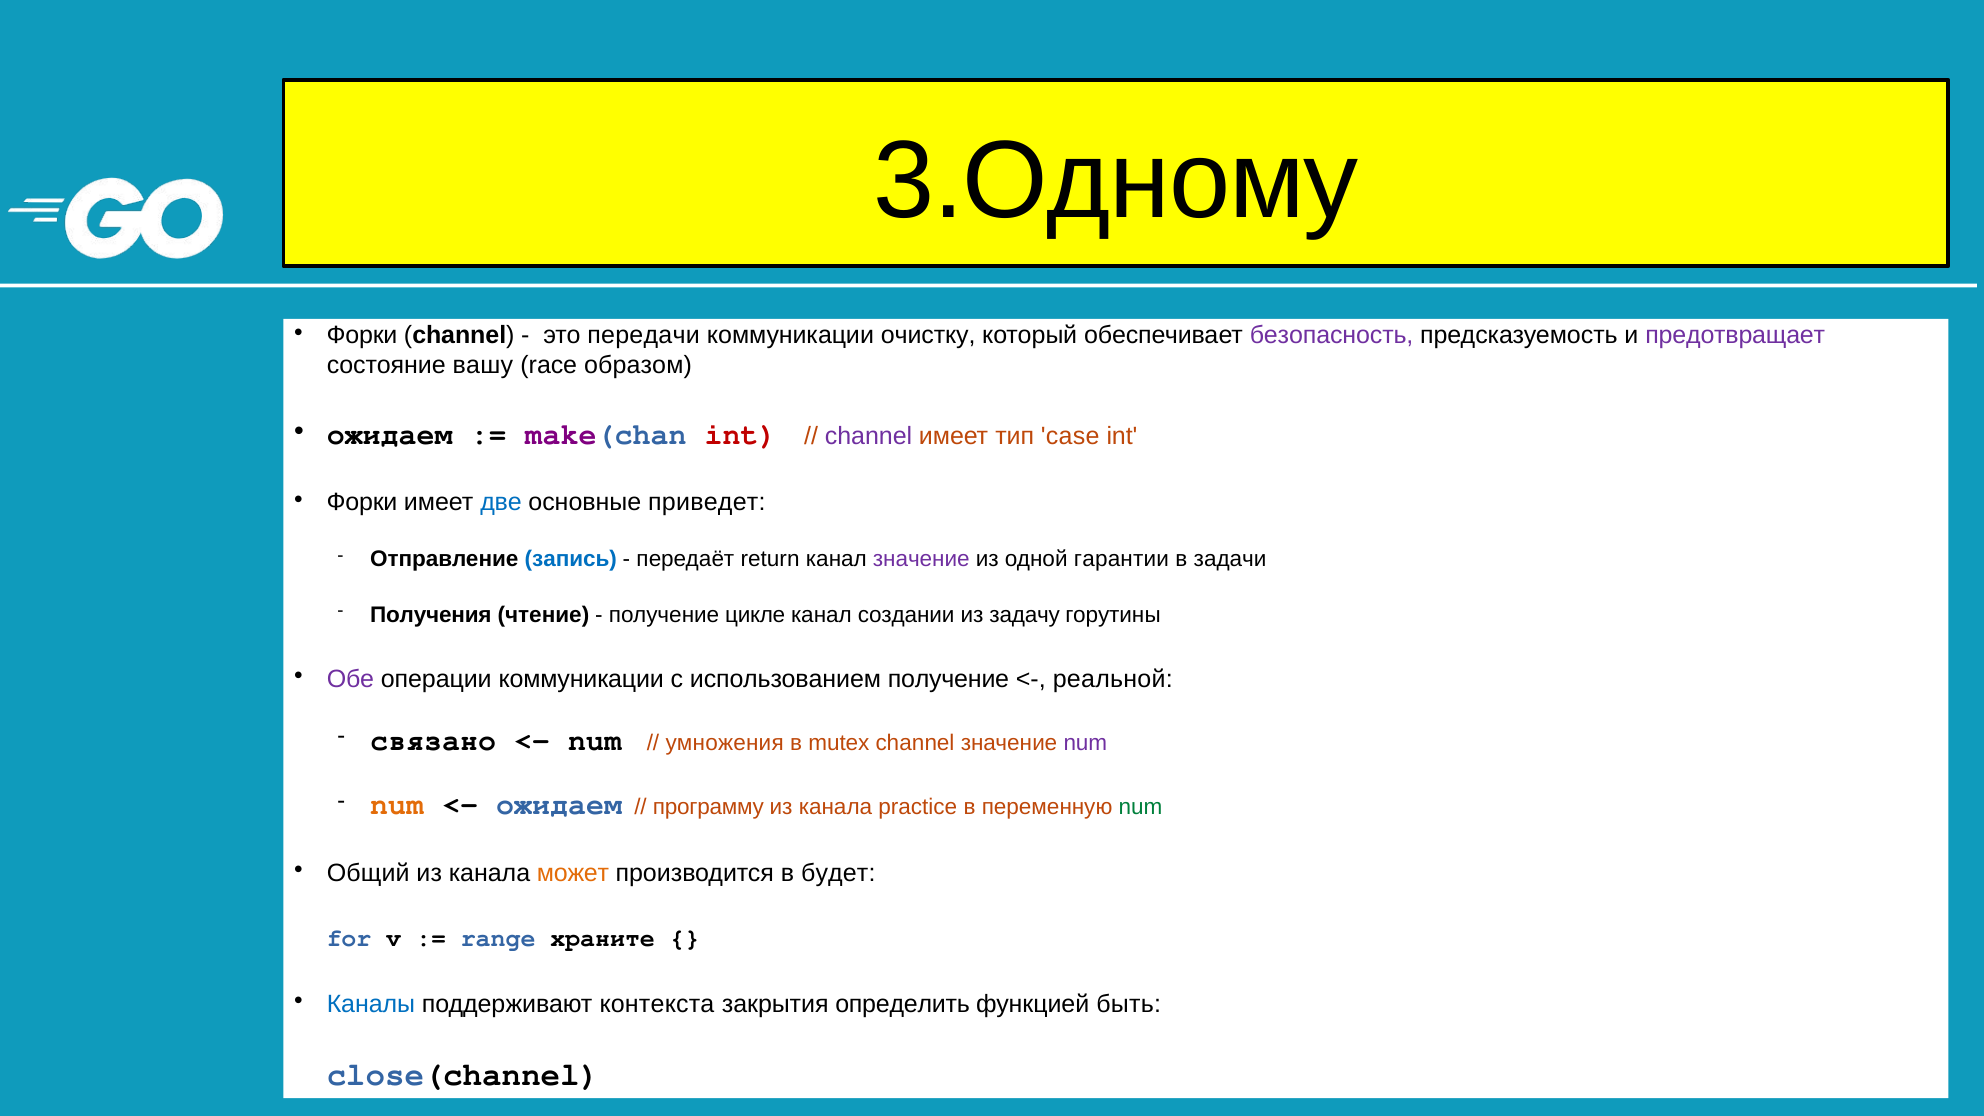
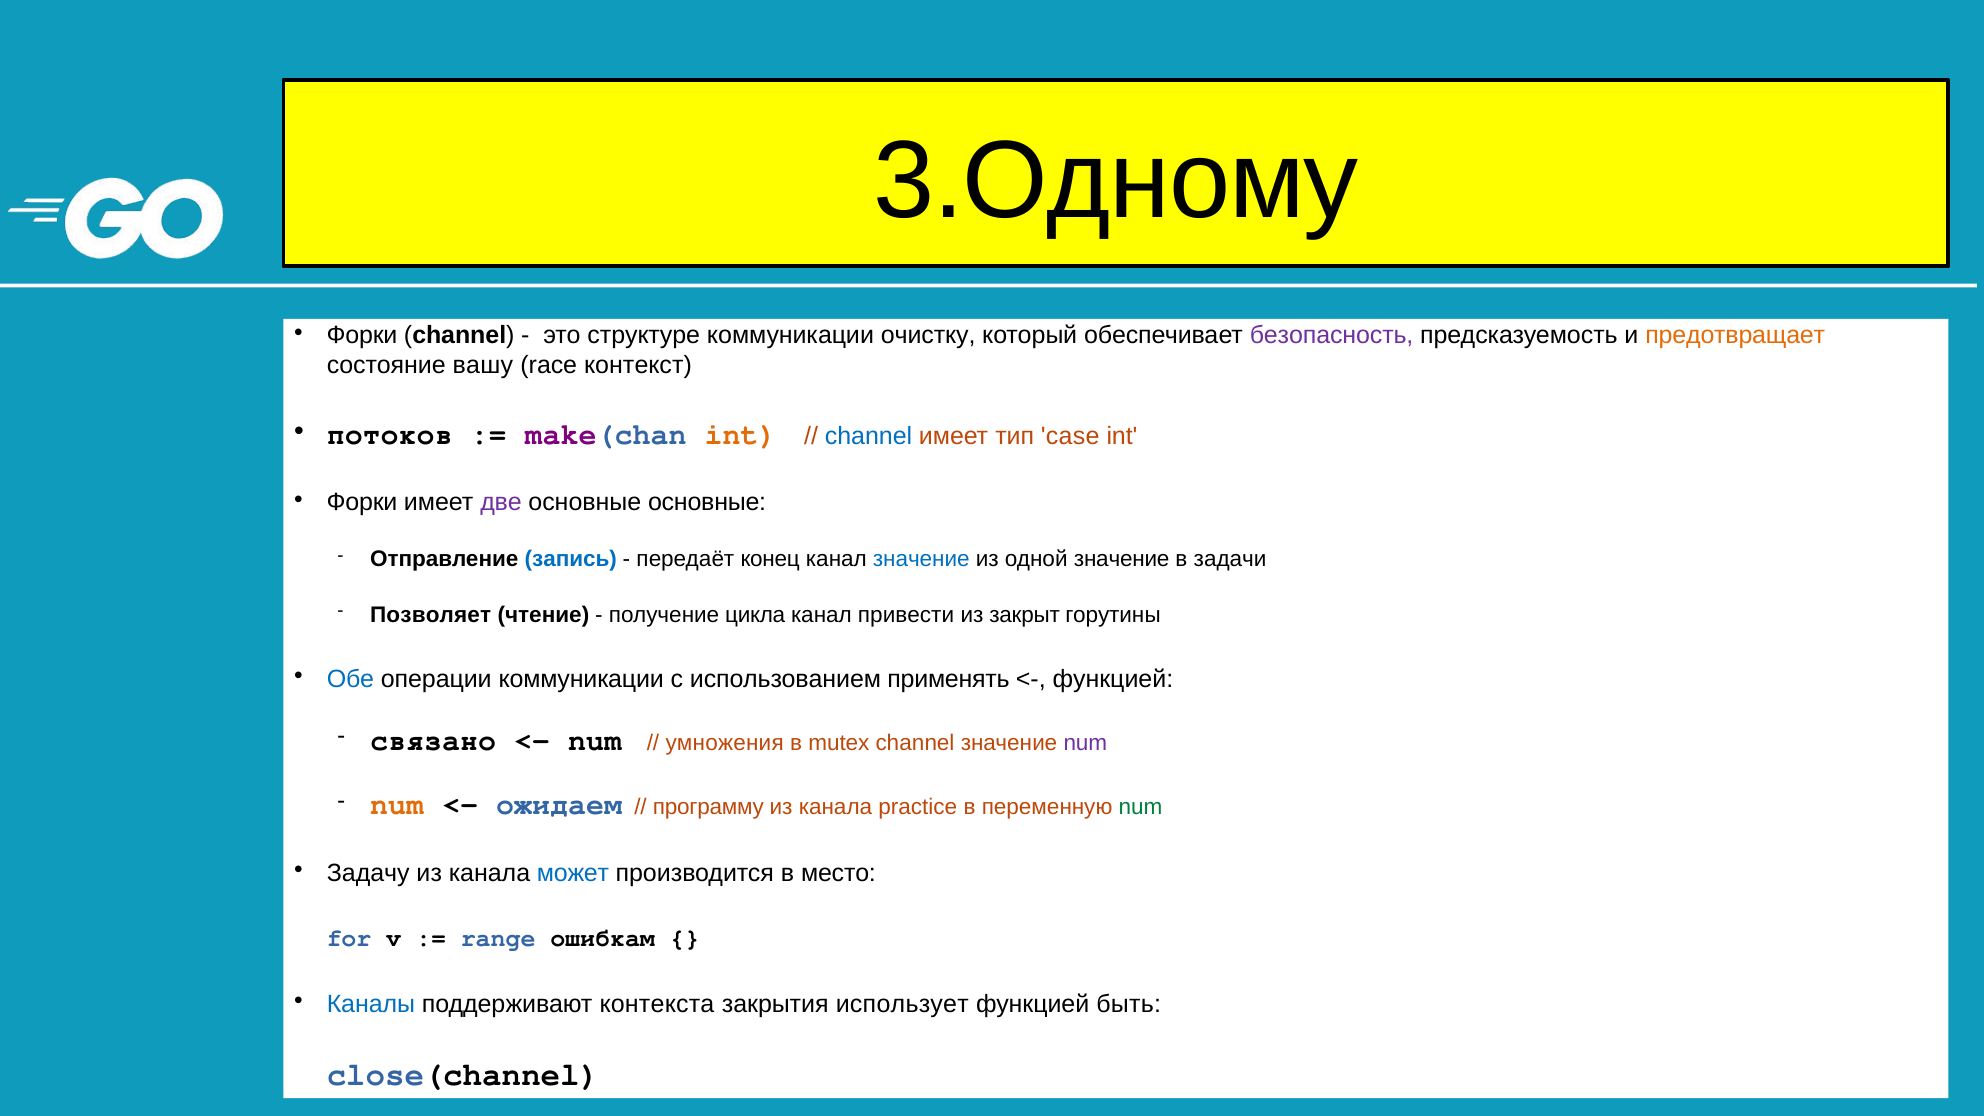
передачи: передачи -> структуре
предотвращает colour: purple -> orange
образом: образом -> контекст
ожидаем at (390, 434): ожидаем -> потоков
int at (741, 434) colour: red -> orange
channel at (869, 436) colour: purple -> blue
две colour: blue -> purple
основные приведет: приведет -> основные
return: return -> конец
значение at (921, 559) colour: purple -> blue
одной гарантии: гарантии -> значение
Получения: Получения -> Позволяет
цикле: цикле -> цикла
создании: создании -> привести
задачу: задачу -> закрыт
Обе colour: purple -> blue
использованием получение: получение -> применять
реальной at (1113, 679): реальной -> функцией
Общий: Общий -> Задачу
может colour: orange -> blue
будет: будет -> место
храните: храните -> ошибкам
определить: определить -> использует
